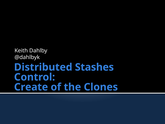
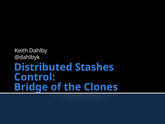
Create: Create -> Bridge
